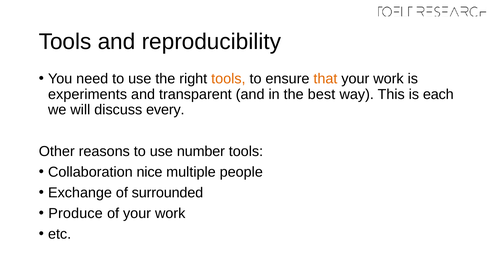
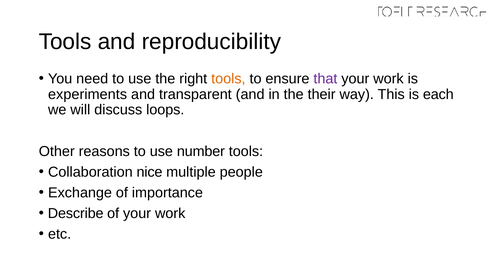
that colour: orange -> purple
best: best -> their
every: every -> loops
surrounded: surrounded -> importance
Produce: Produce -> Describe
